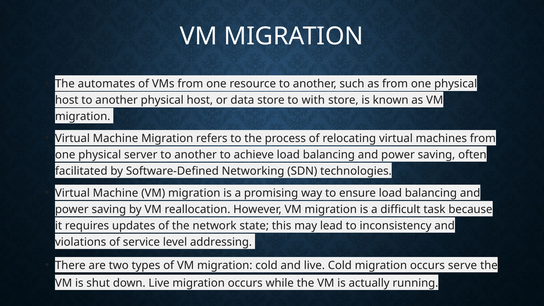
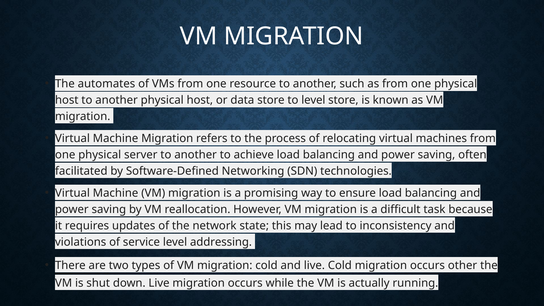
to with: with -> level
serve: serve -> other
